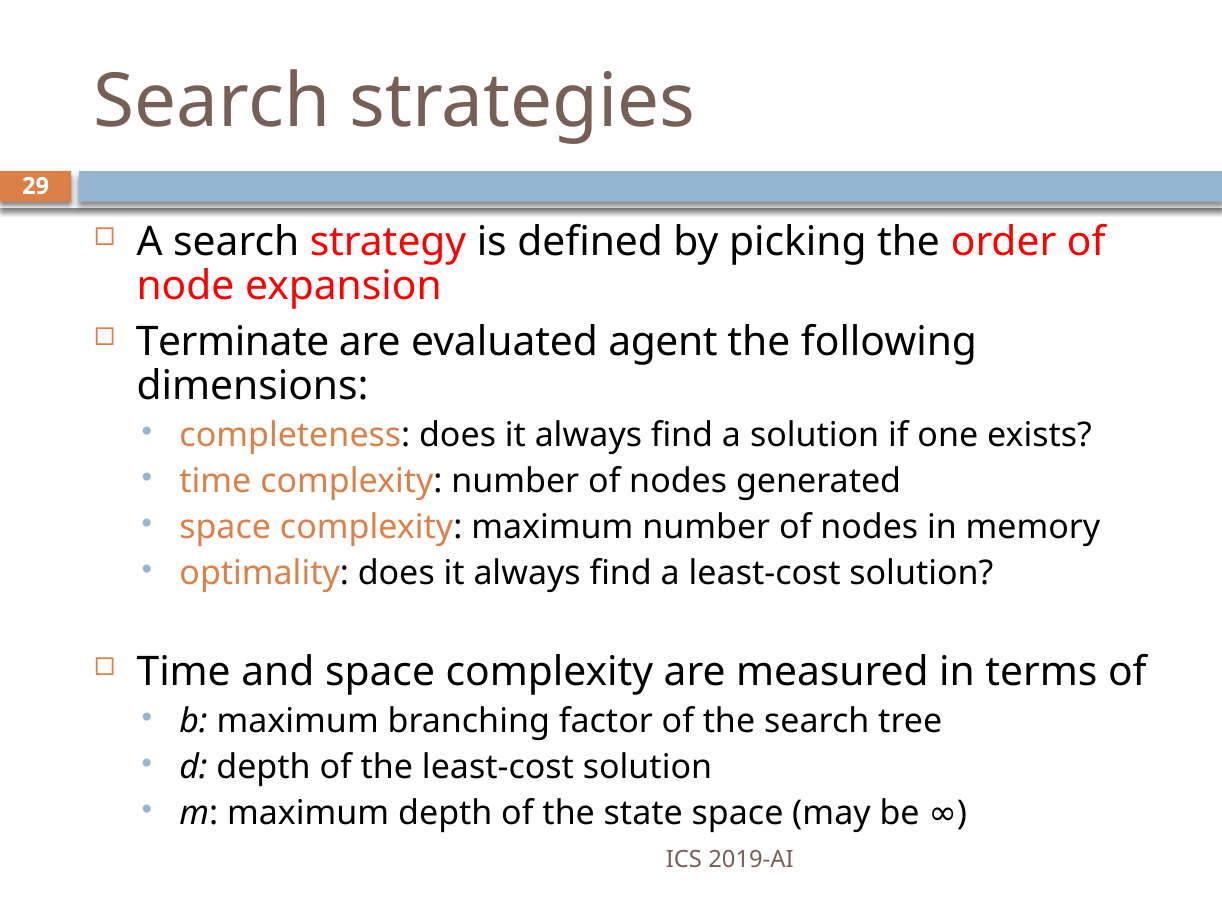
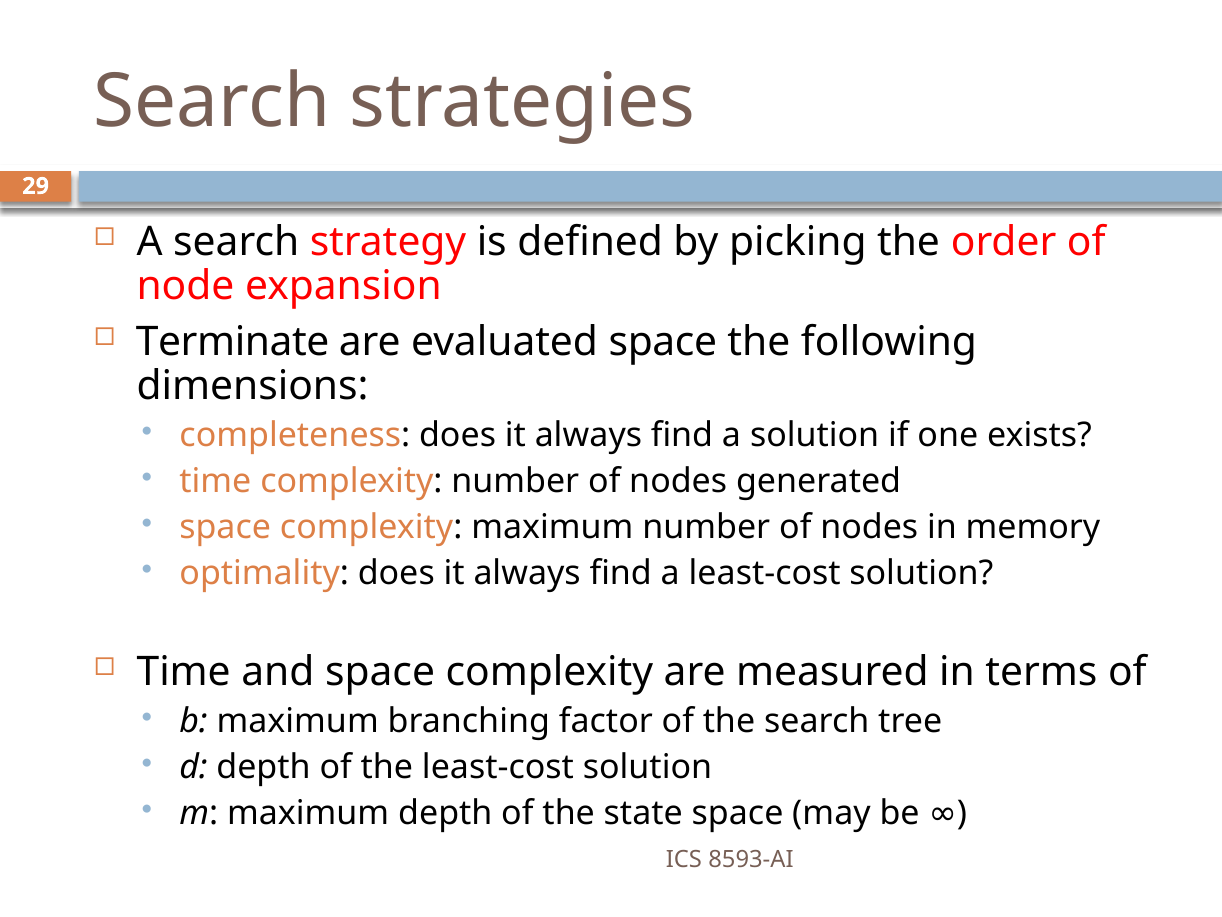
evaluated agent: agent -> space
2019-AI: 2019-AI -> 8593-AI
